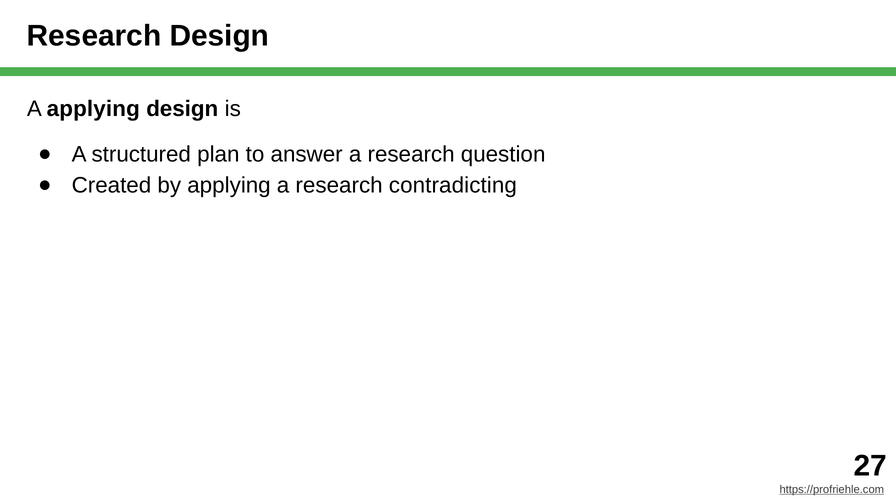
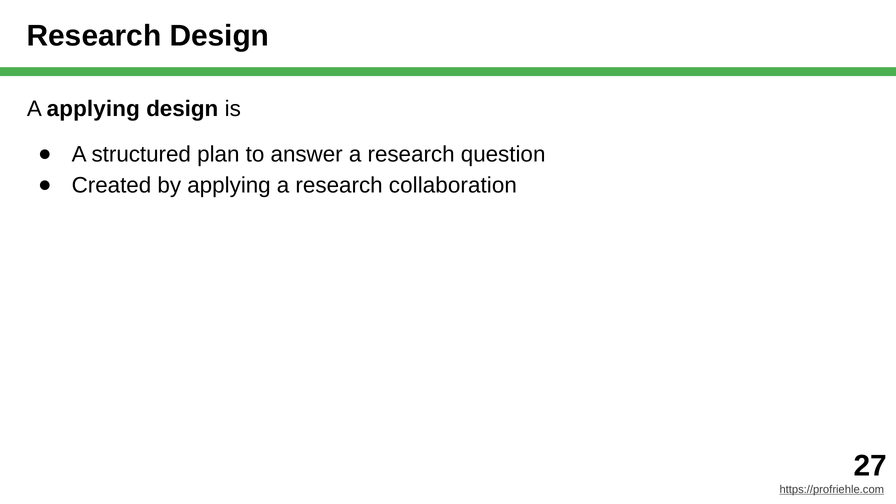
contradicting: contradicting -> collaboration
